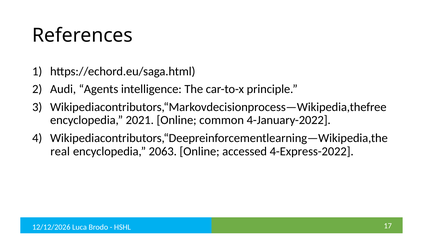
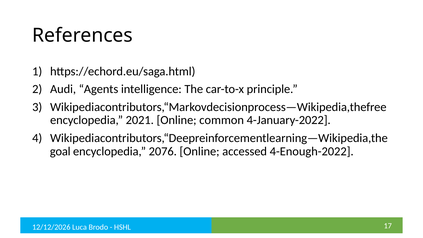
real: real -> goal
2063: 2063 -> 2076
4-Express-2022: 4-Express-2022 -> 4-Enough-2022
